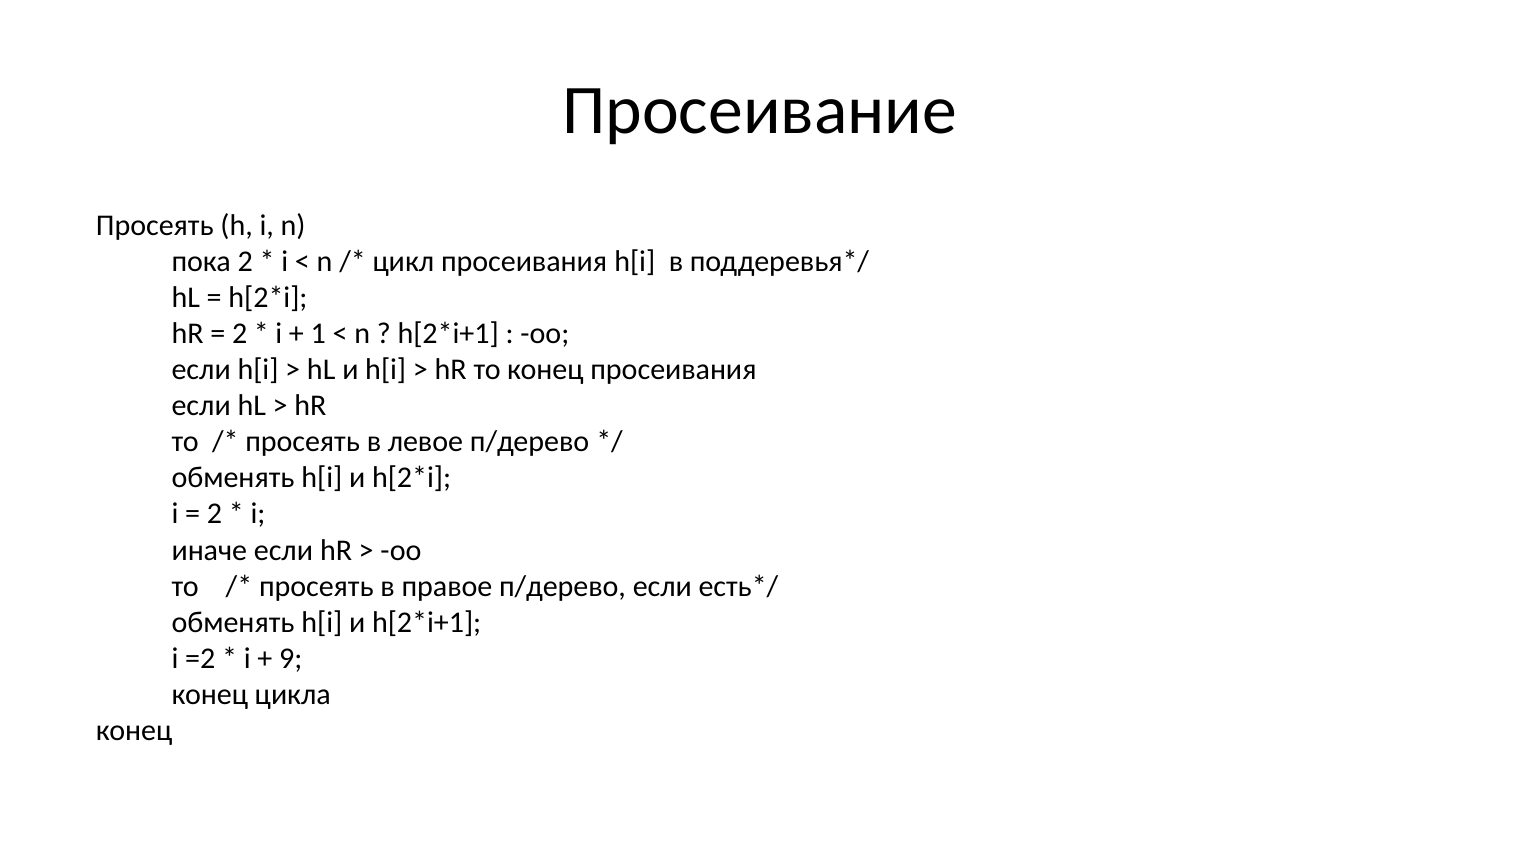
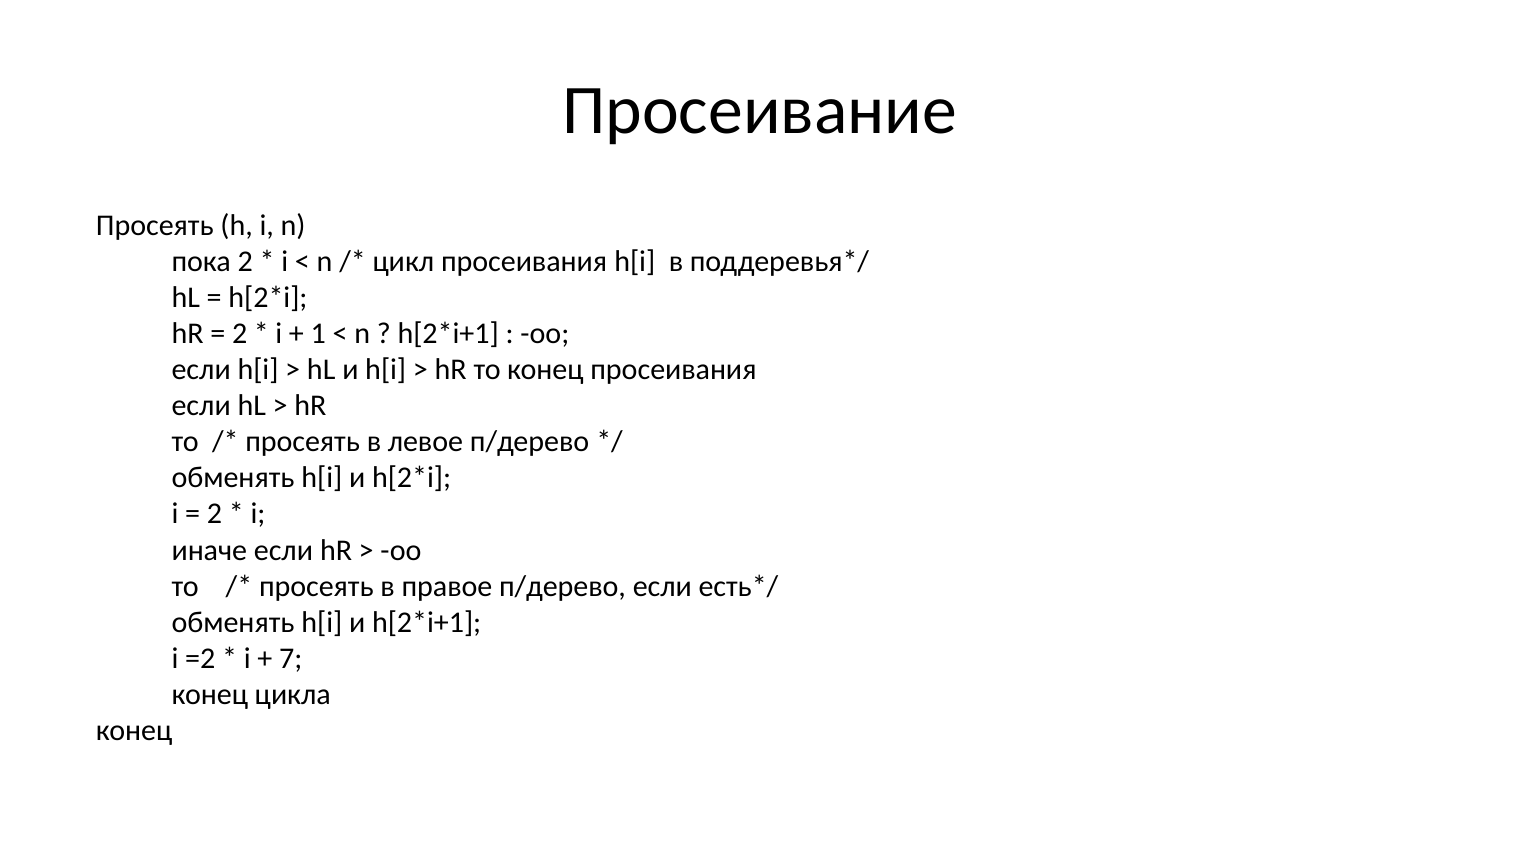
9: 9 -> 7
